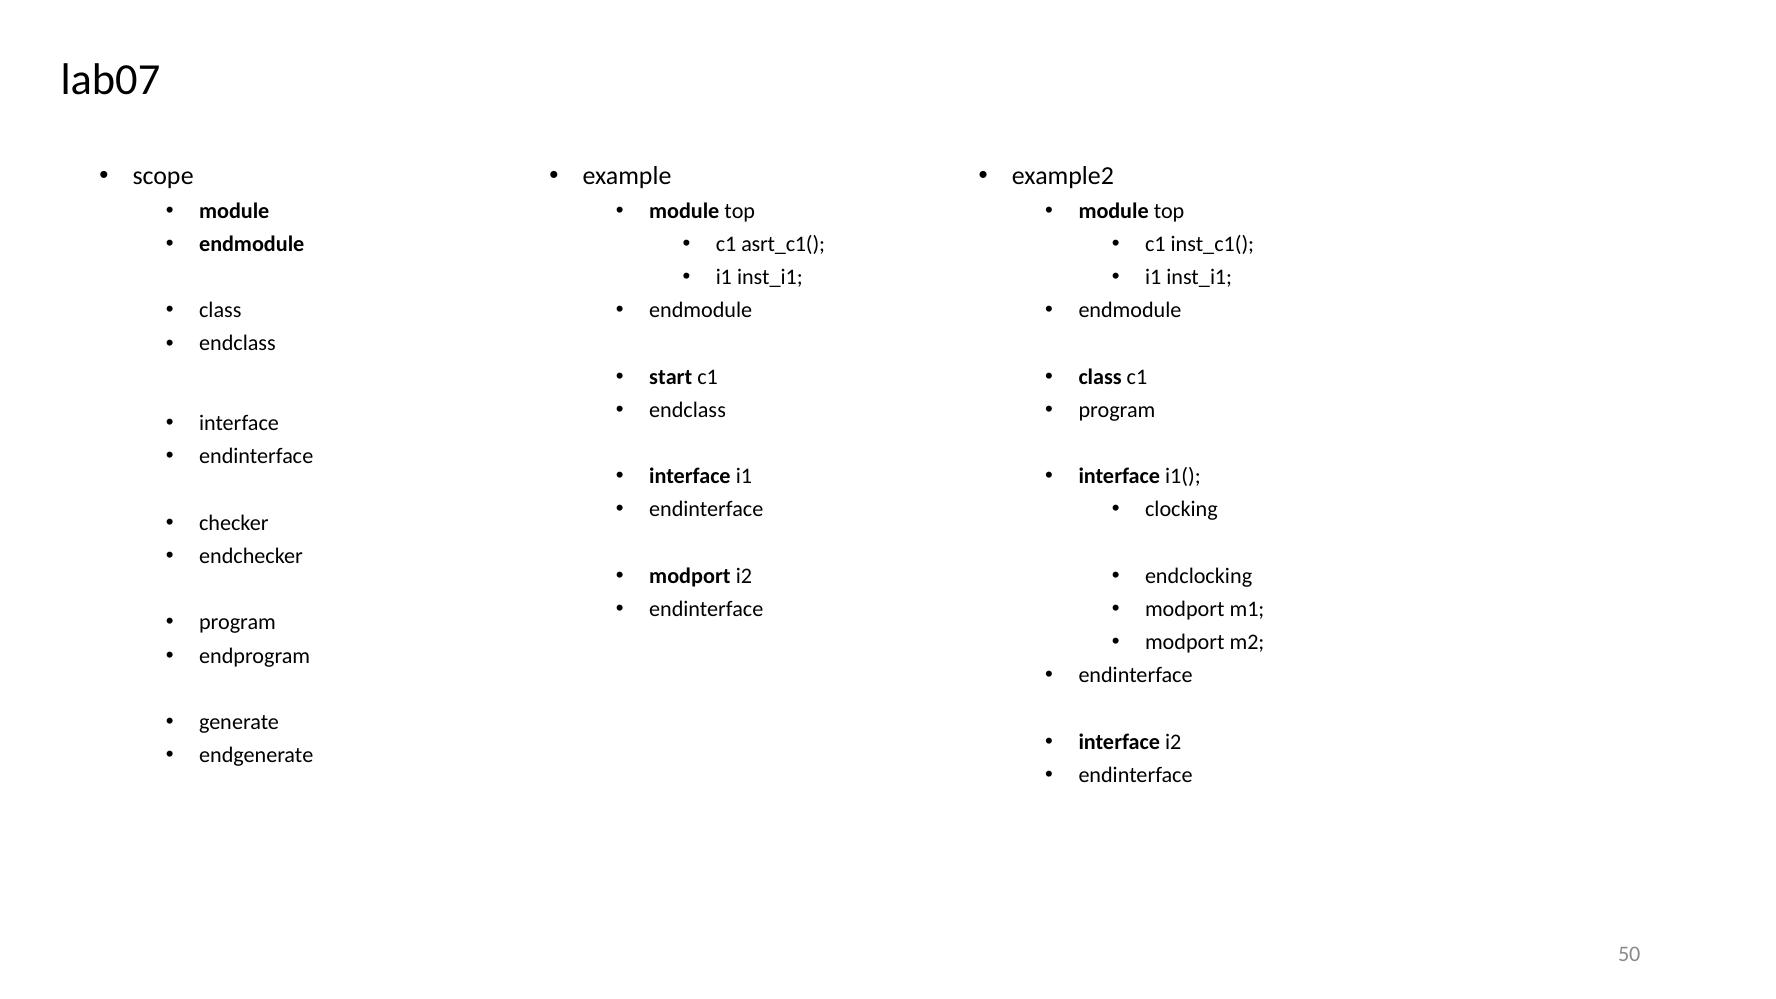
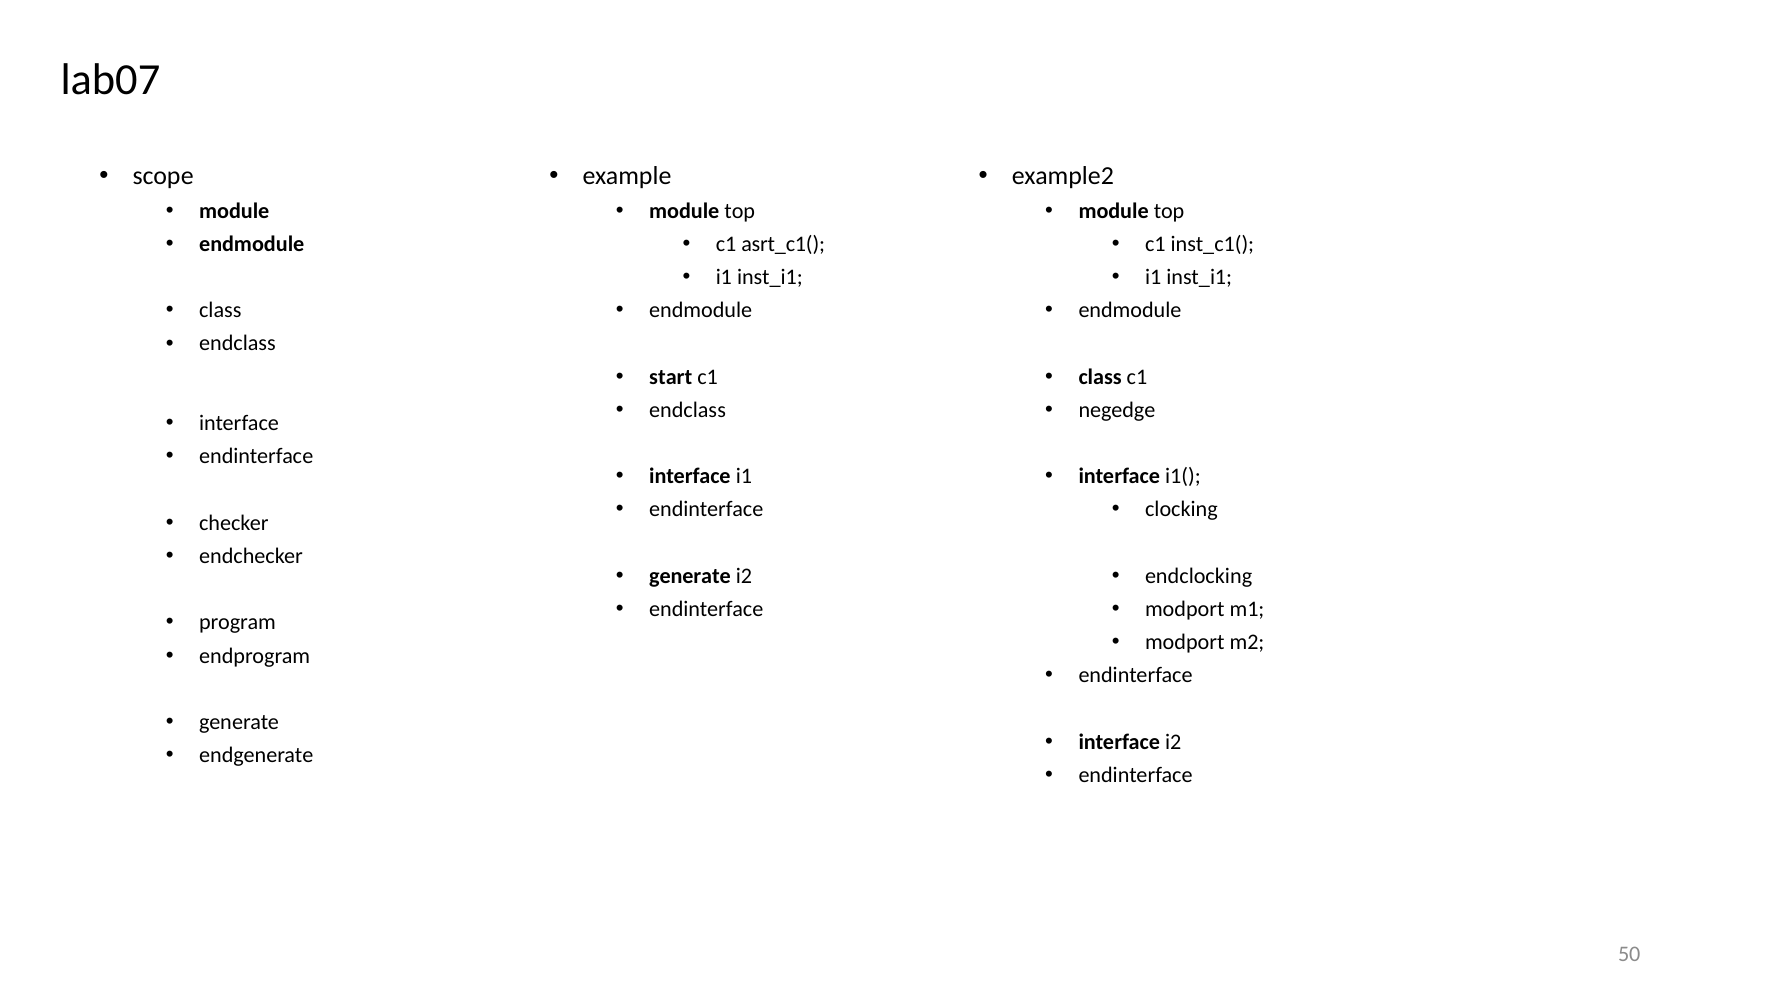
program at (1117, 410): program -> negedge
modport at (690, 576): modport -> generate
